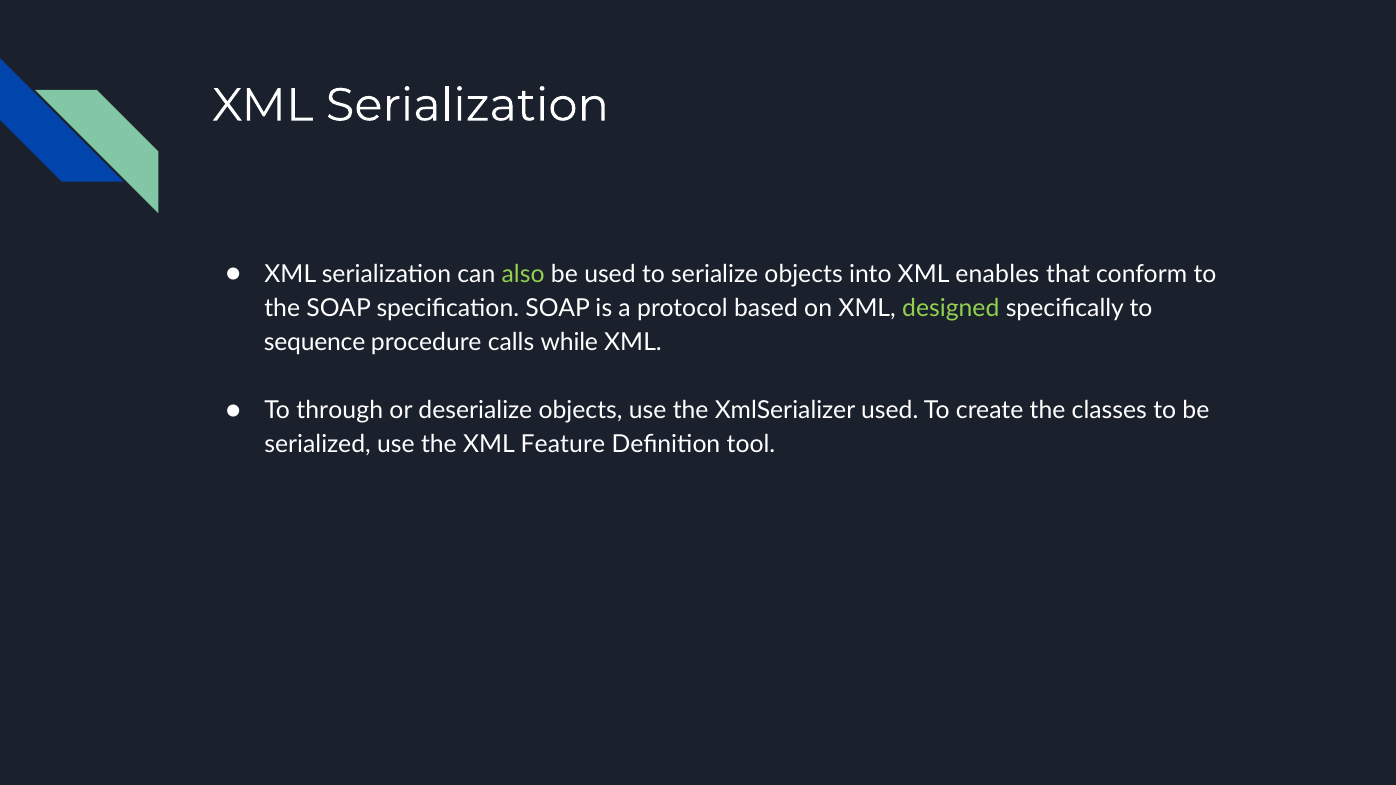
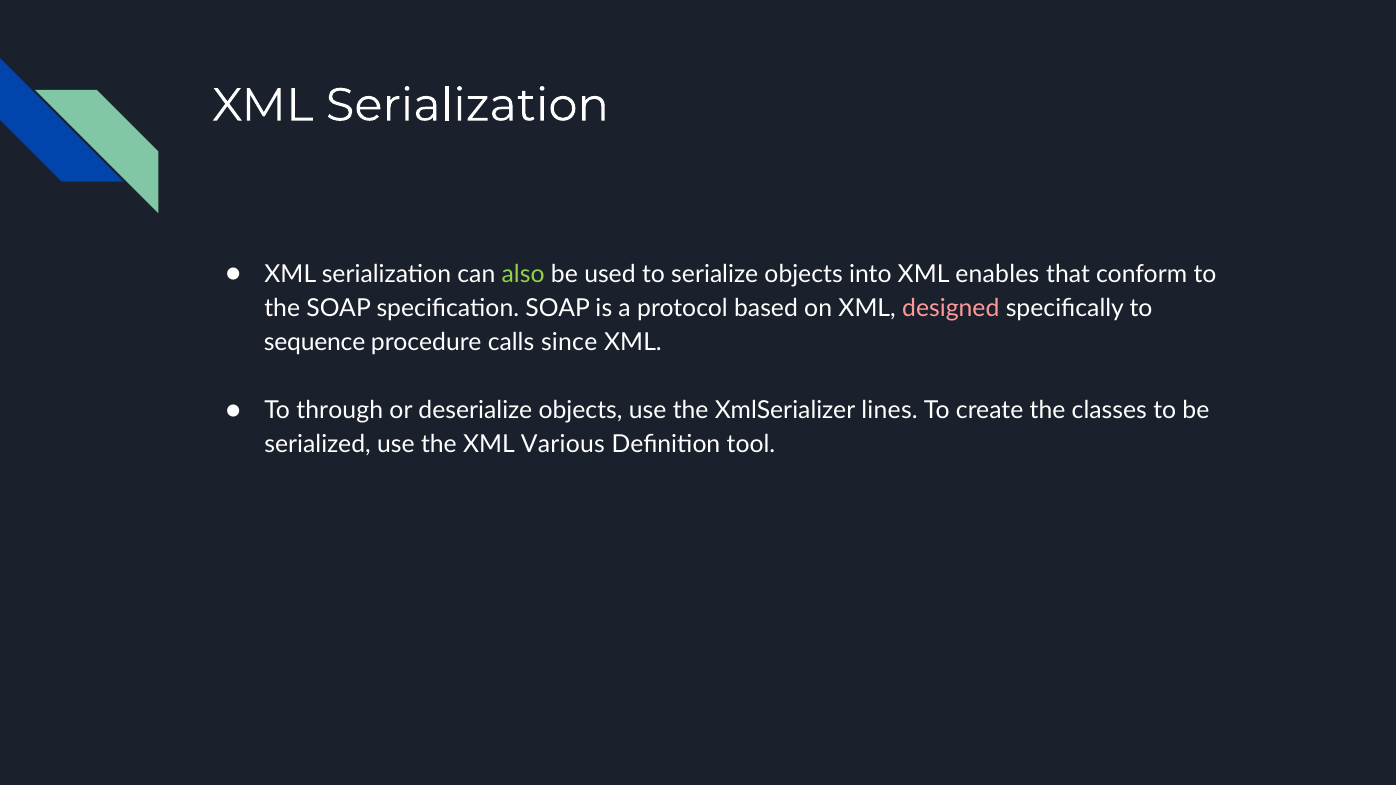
designed colour: light green -> pink
while: while -> since
XmlSerializer used: used -> lines
Feature: Feature -> Various
